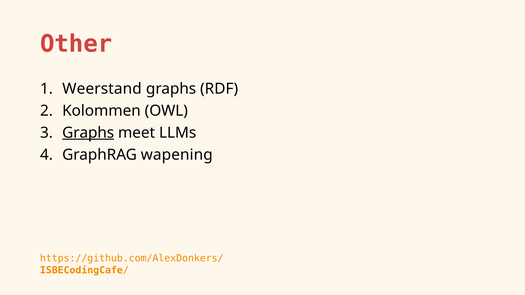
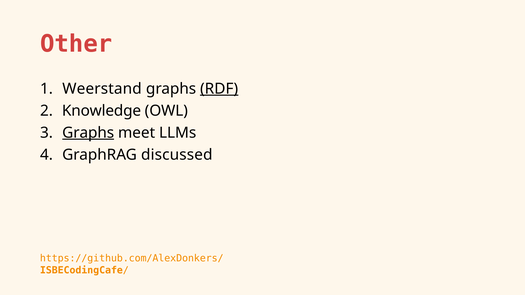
RDF underline: none -> present
Kolommen: Kolommen -> Knowledge
wapening: wapening -> discussed
